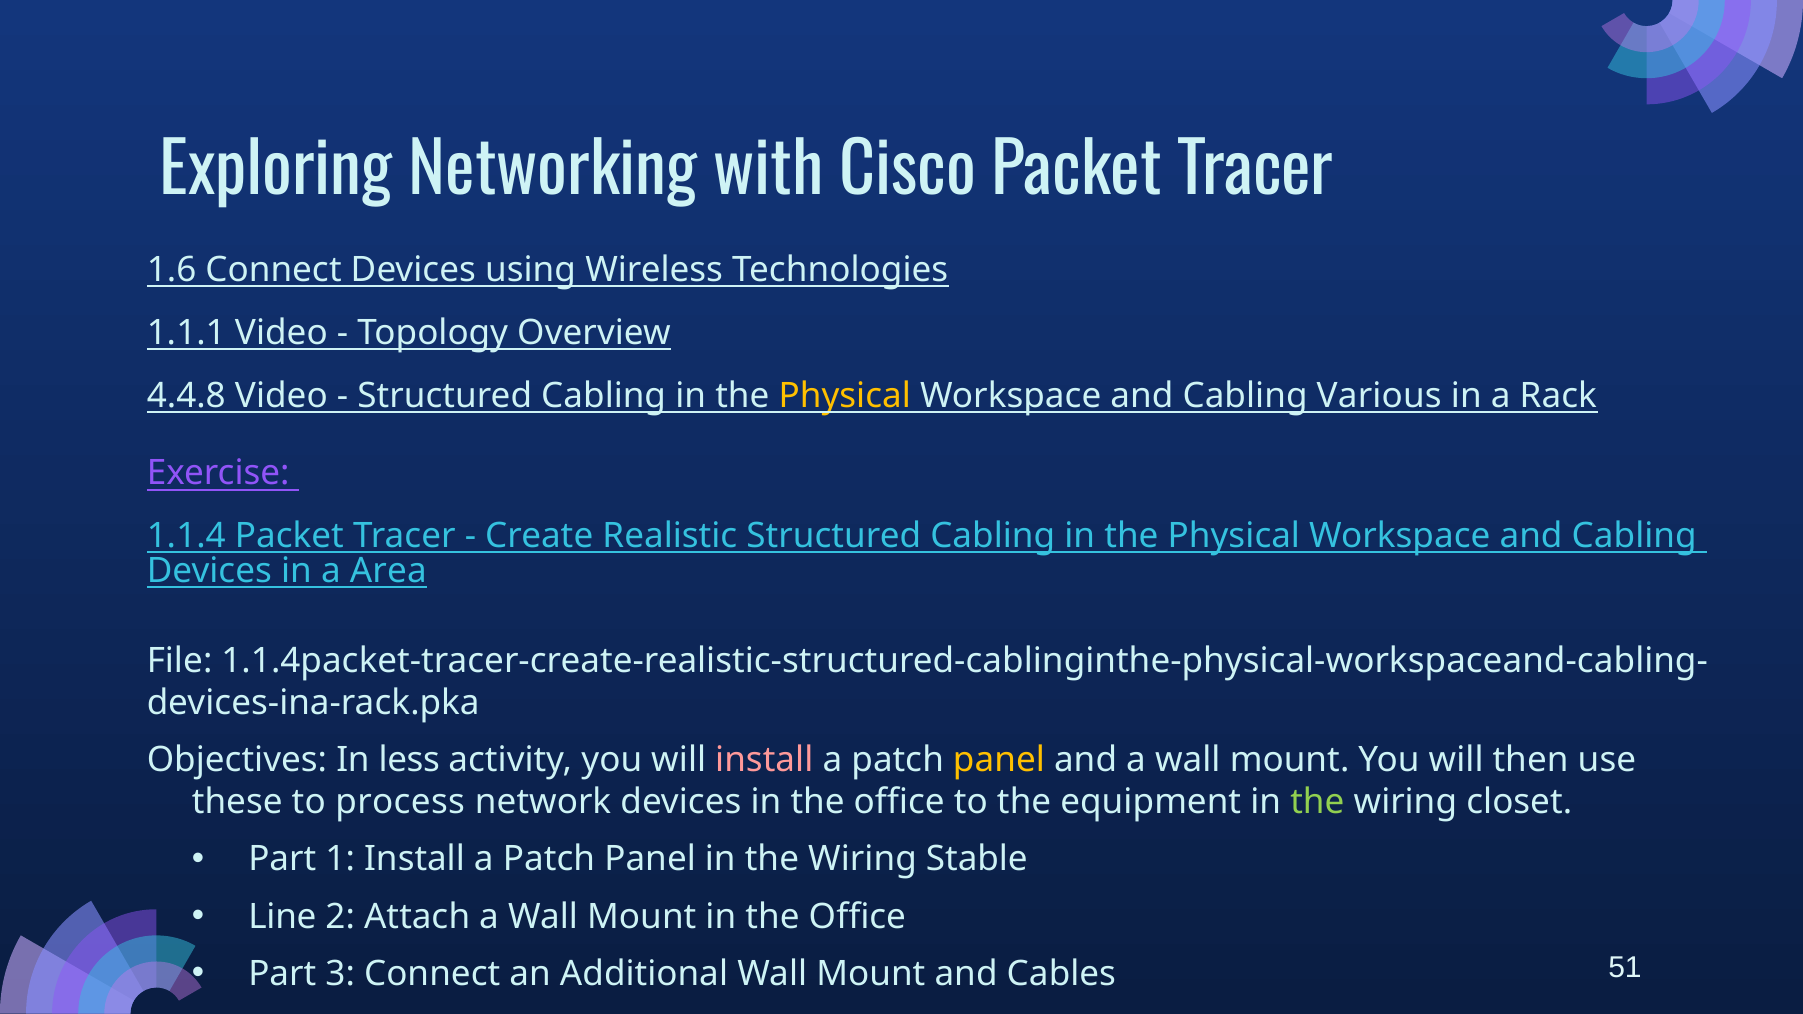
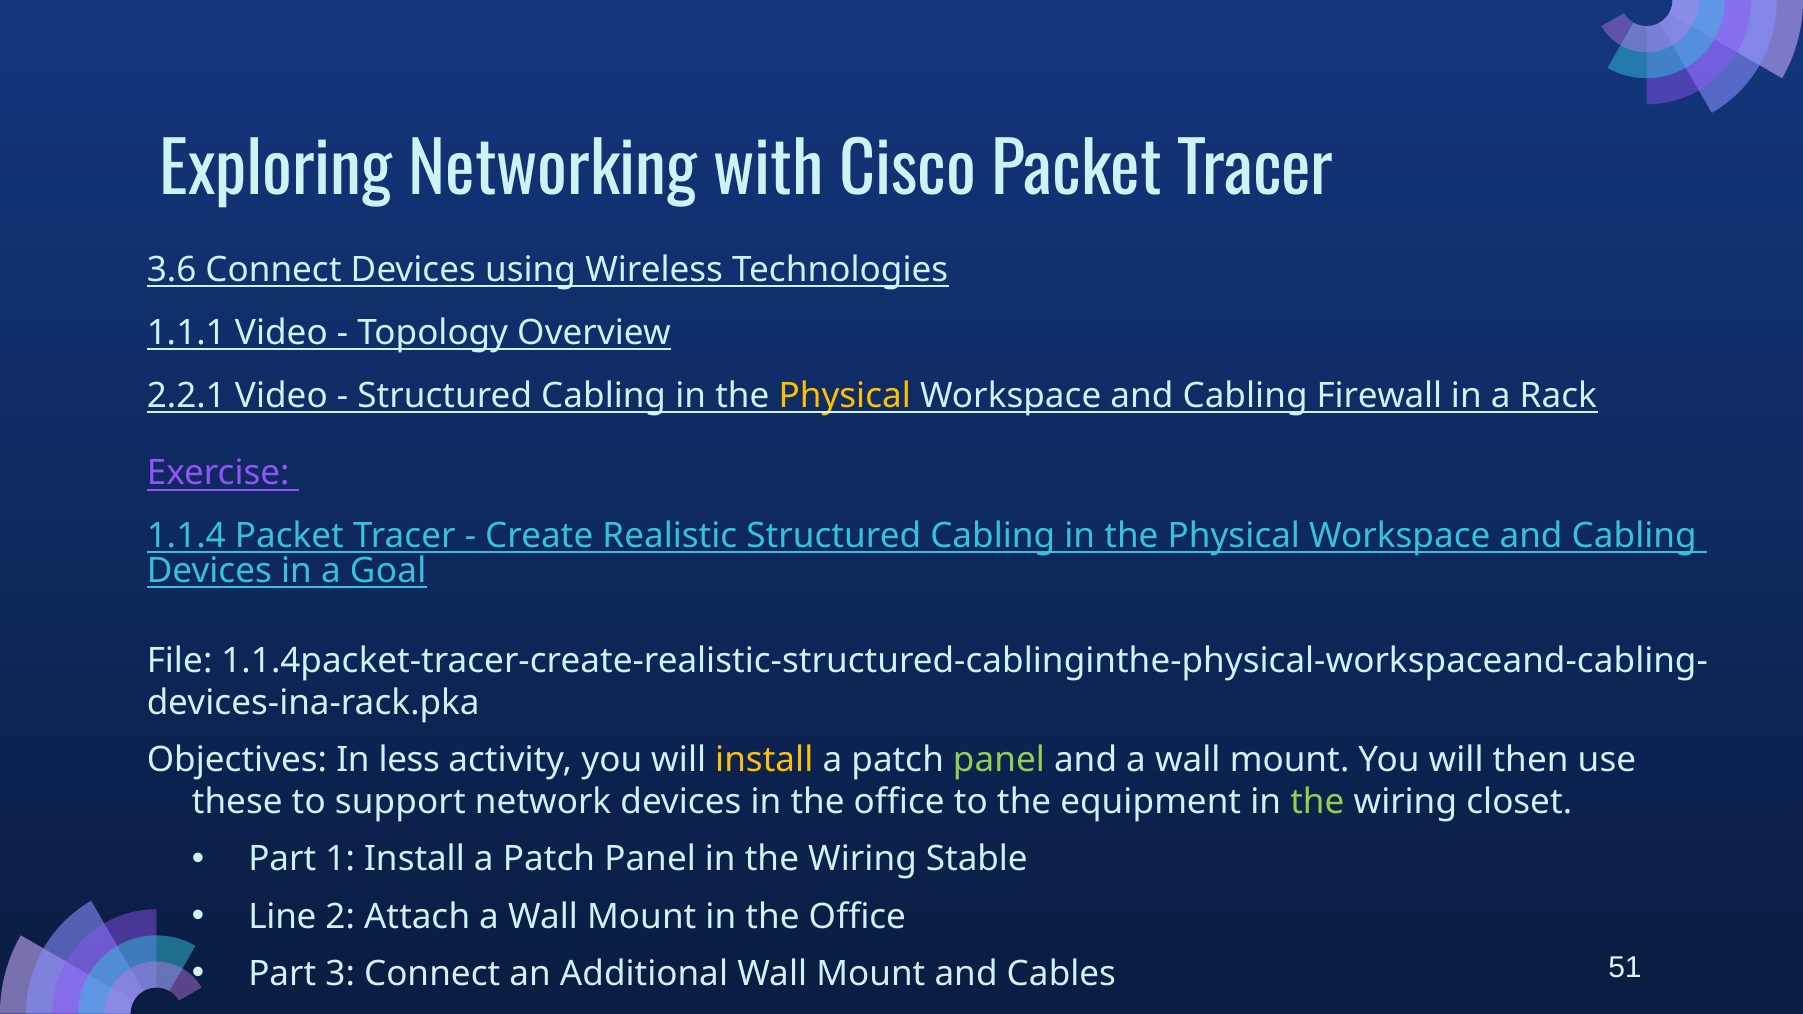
1.6: 1.6 -> 3.6
4.4.8: 4.4.8 -> 2.2.1
Various: Various -> Firewall
Area: Area -> Goal
install at (764, 760) colour: pink -> yellow
panel at (999, 760) colour: yellow -> light green
process: process -> support
